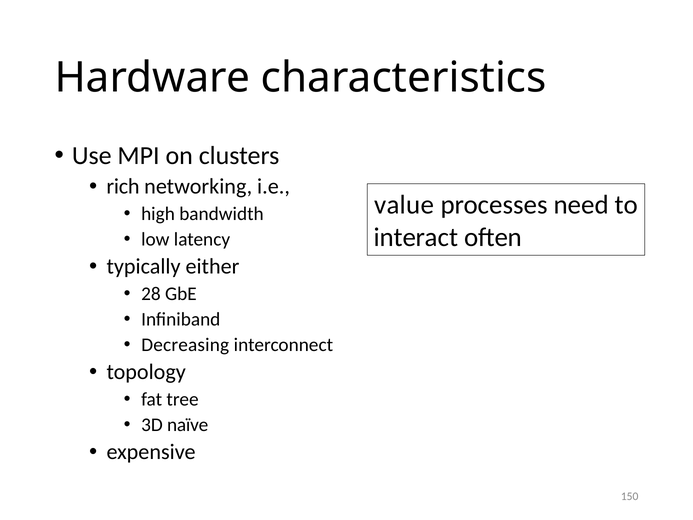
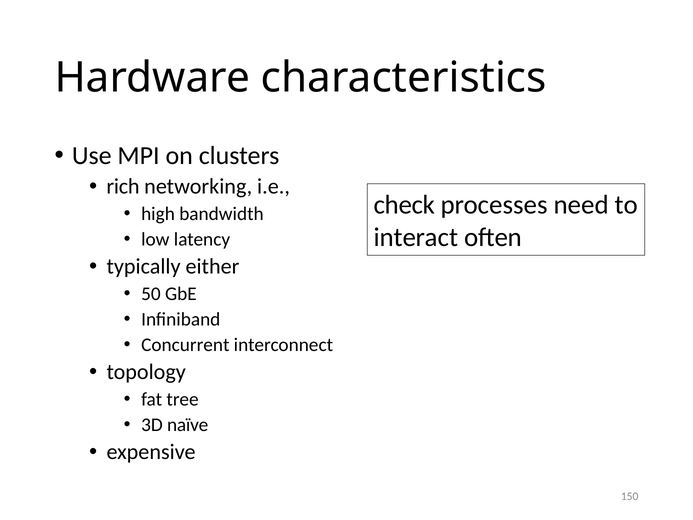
value: value -> check
28: 28 -> 50
Decreasing: Decreasing -> Concurrent
